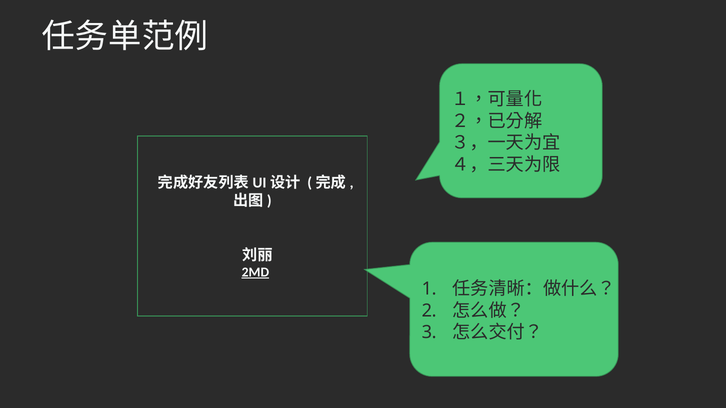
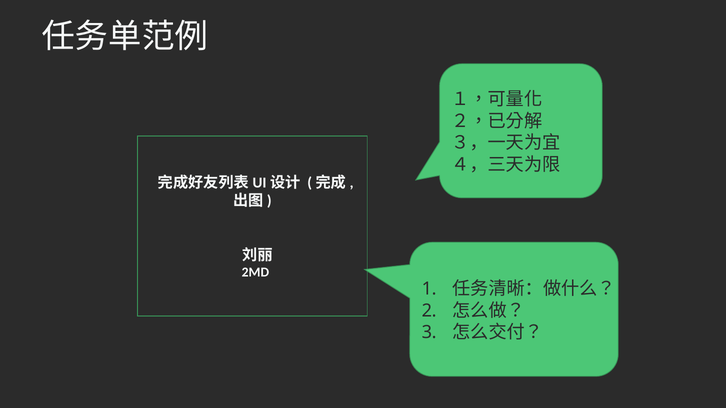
2MD underline: present -> none
